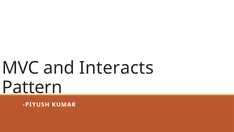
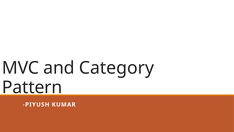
Interacts: Interacts -> Category
